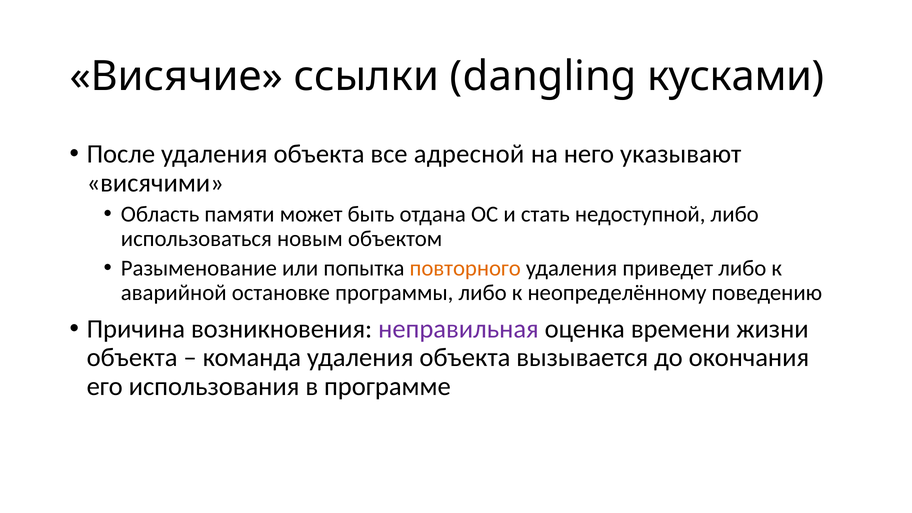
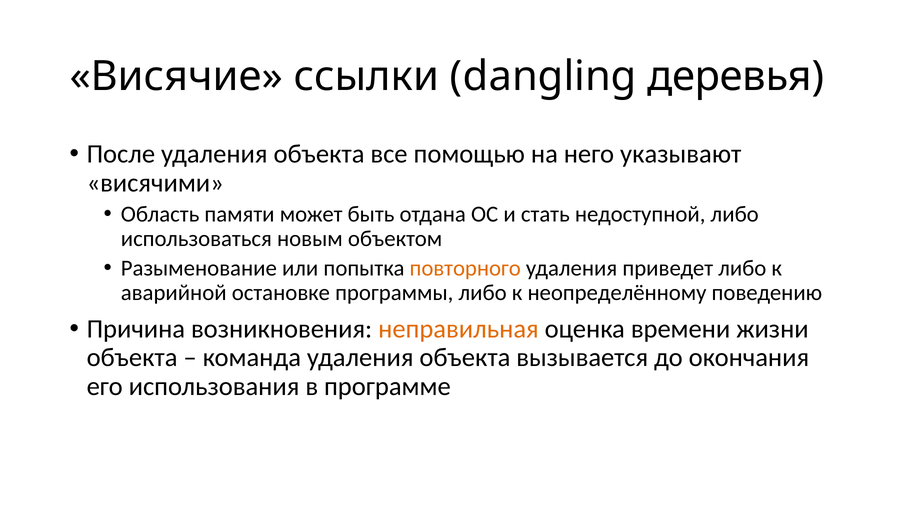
кусками: кусками -> деревья
адресной: адресной -> помощью
неправильная colour: purple -> orange
